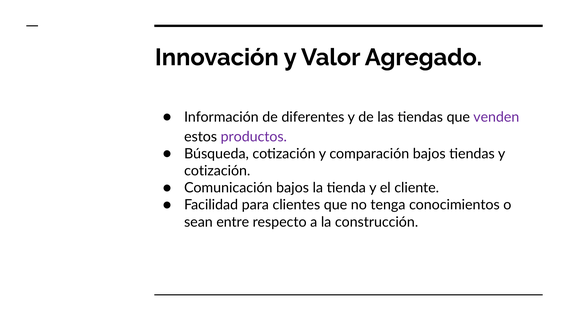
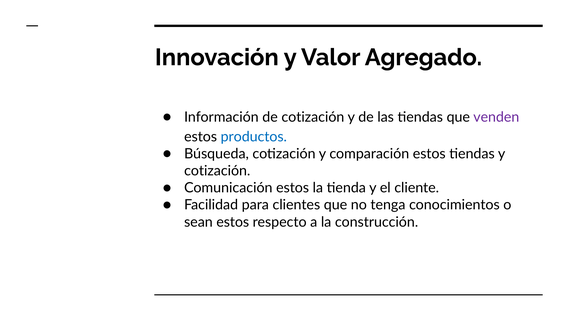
de diferentes: diferentes -> cotización
productos colour: purple -> blue
comparación bajos: bajos -> estos
Comunicación bajos: bajos -> estos
sean entre: entre -> estos
